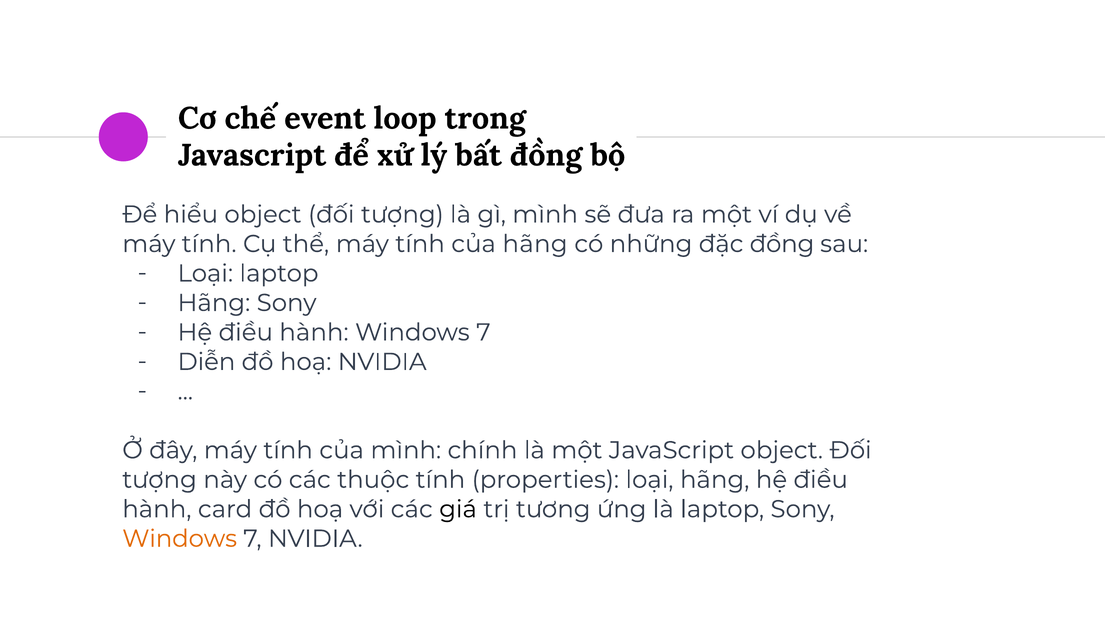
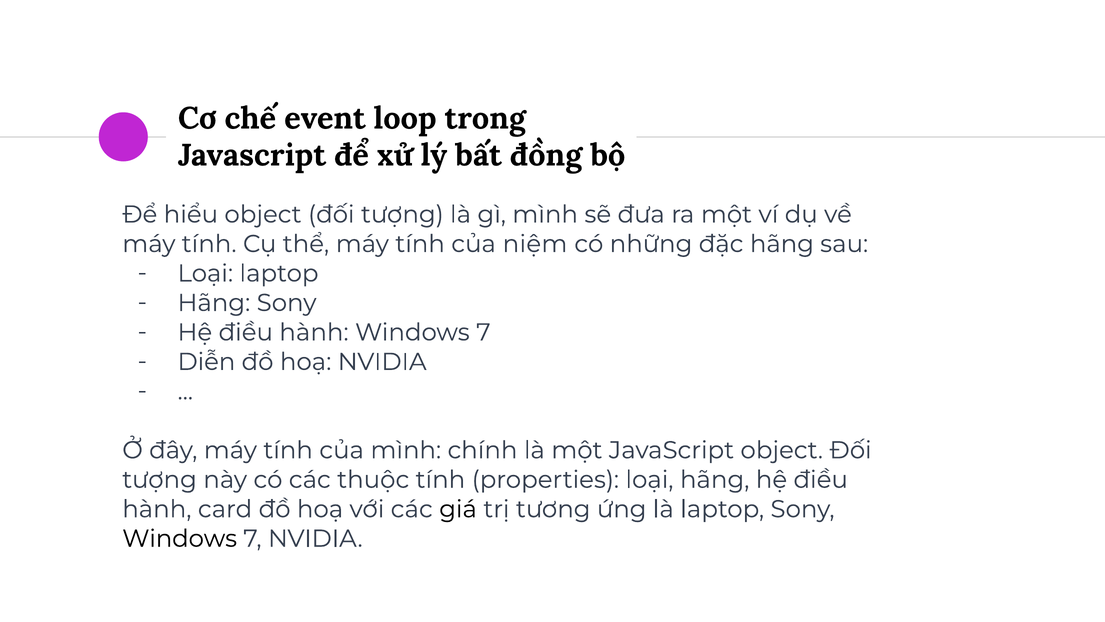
của hãng: hãng -> niệm
đặc đồng: đồng -> hãng
Windows at (180, 538) colour: orange -> black
